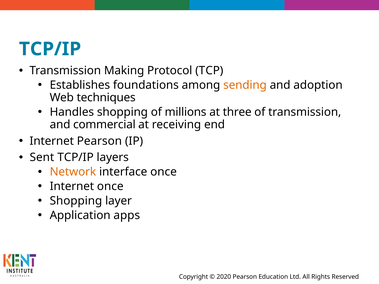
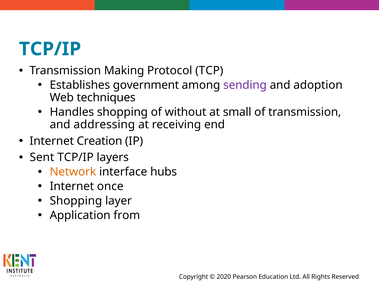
foundations: foundations -> government
sending colour: orange -> purple
millions: millions -> without
three: three -> small
commercial: commercial -> addressing
Internet Pearson: Pearson -> Creation
interface once: once -> hubs
apps: apps -> from
